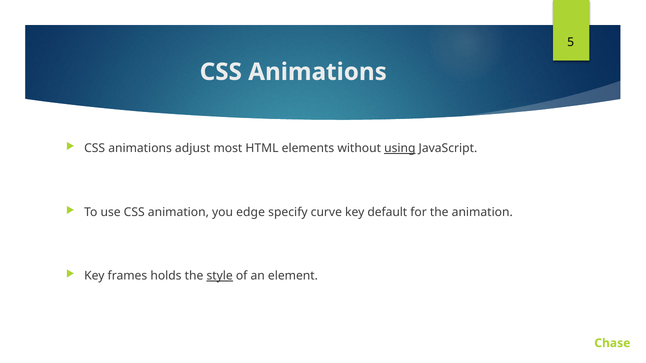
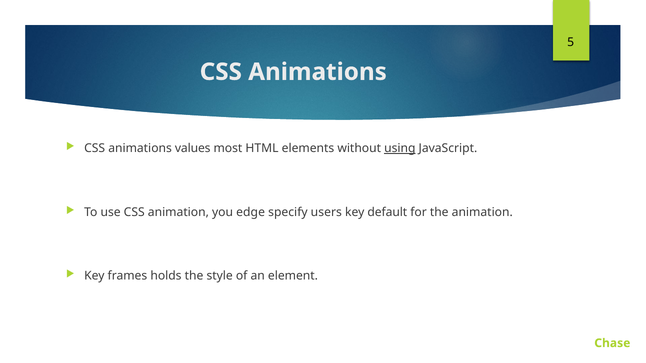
adjust: adjust -> values
curve: curve -> users
style underline: present -> none
